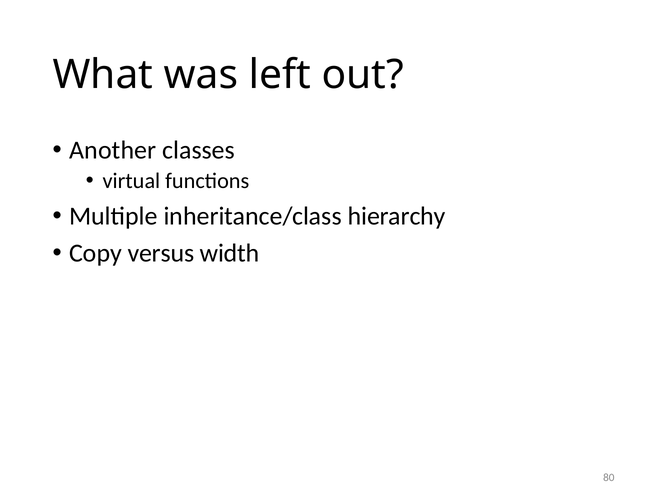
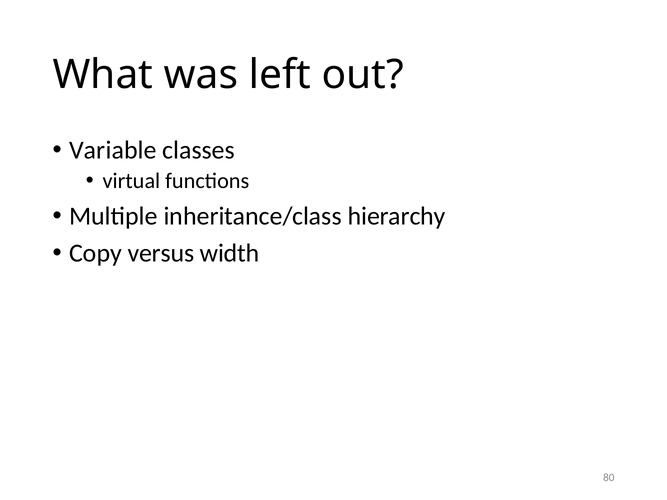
Another: Another -> Variable
